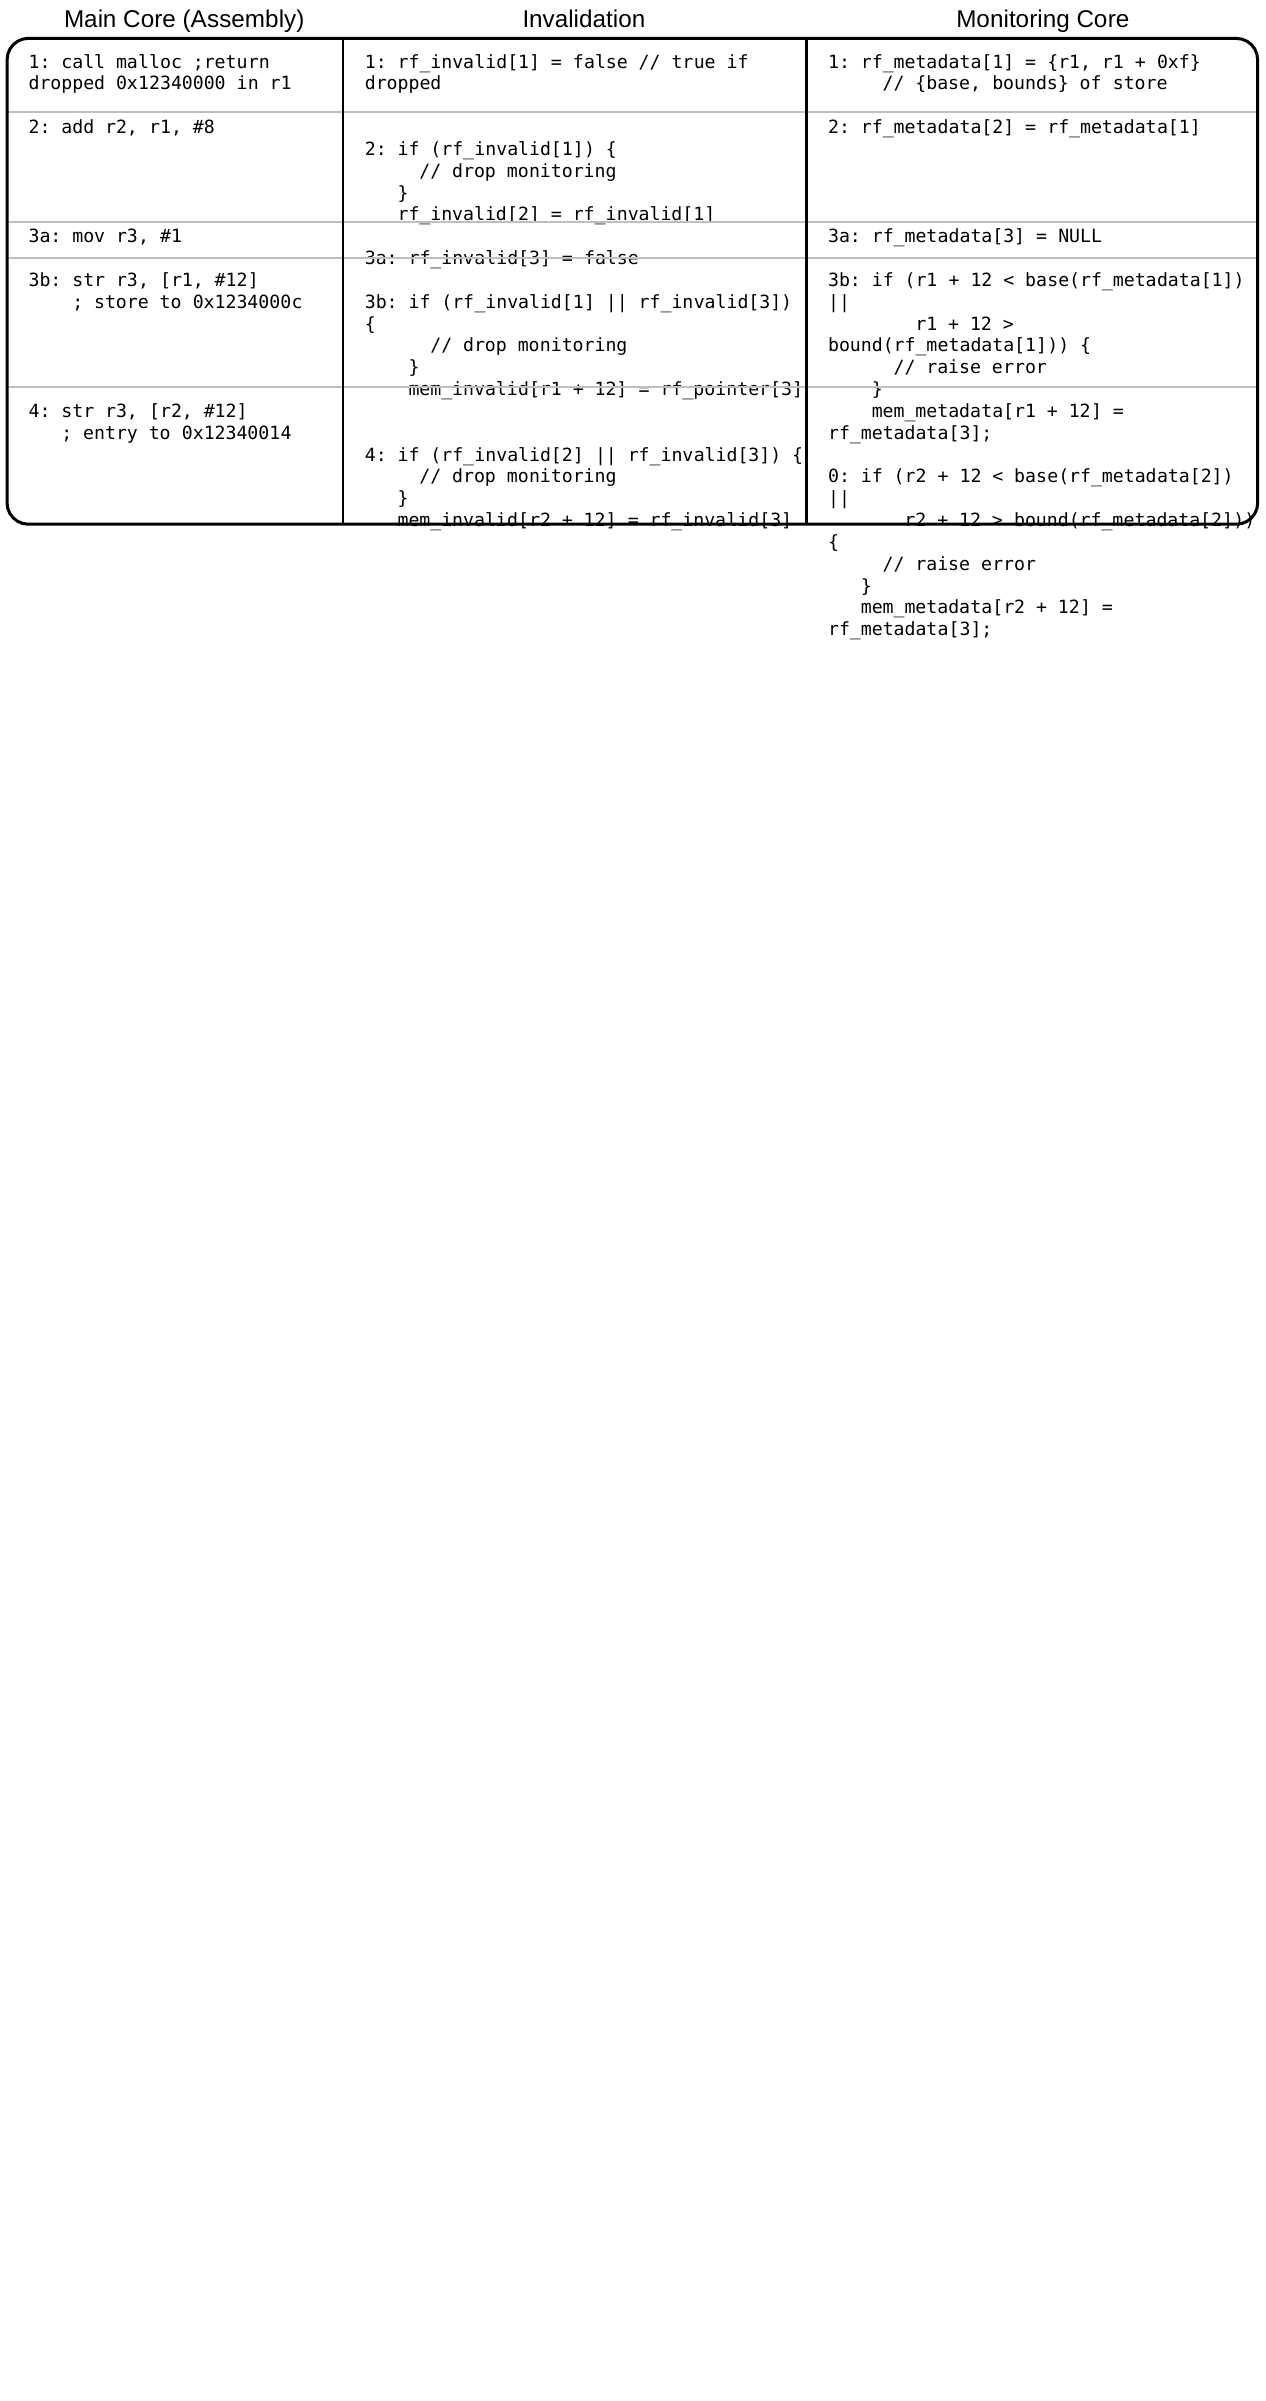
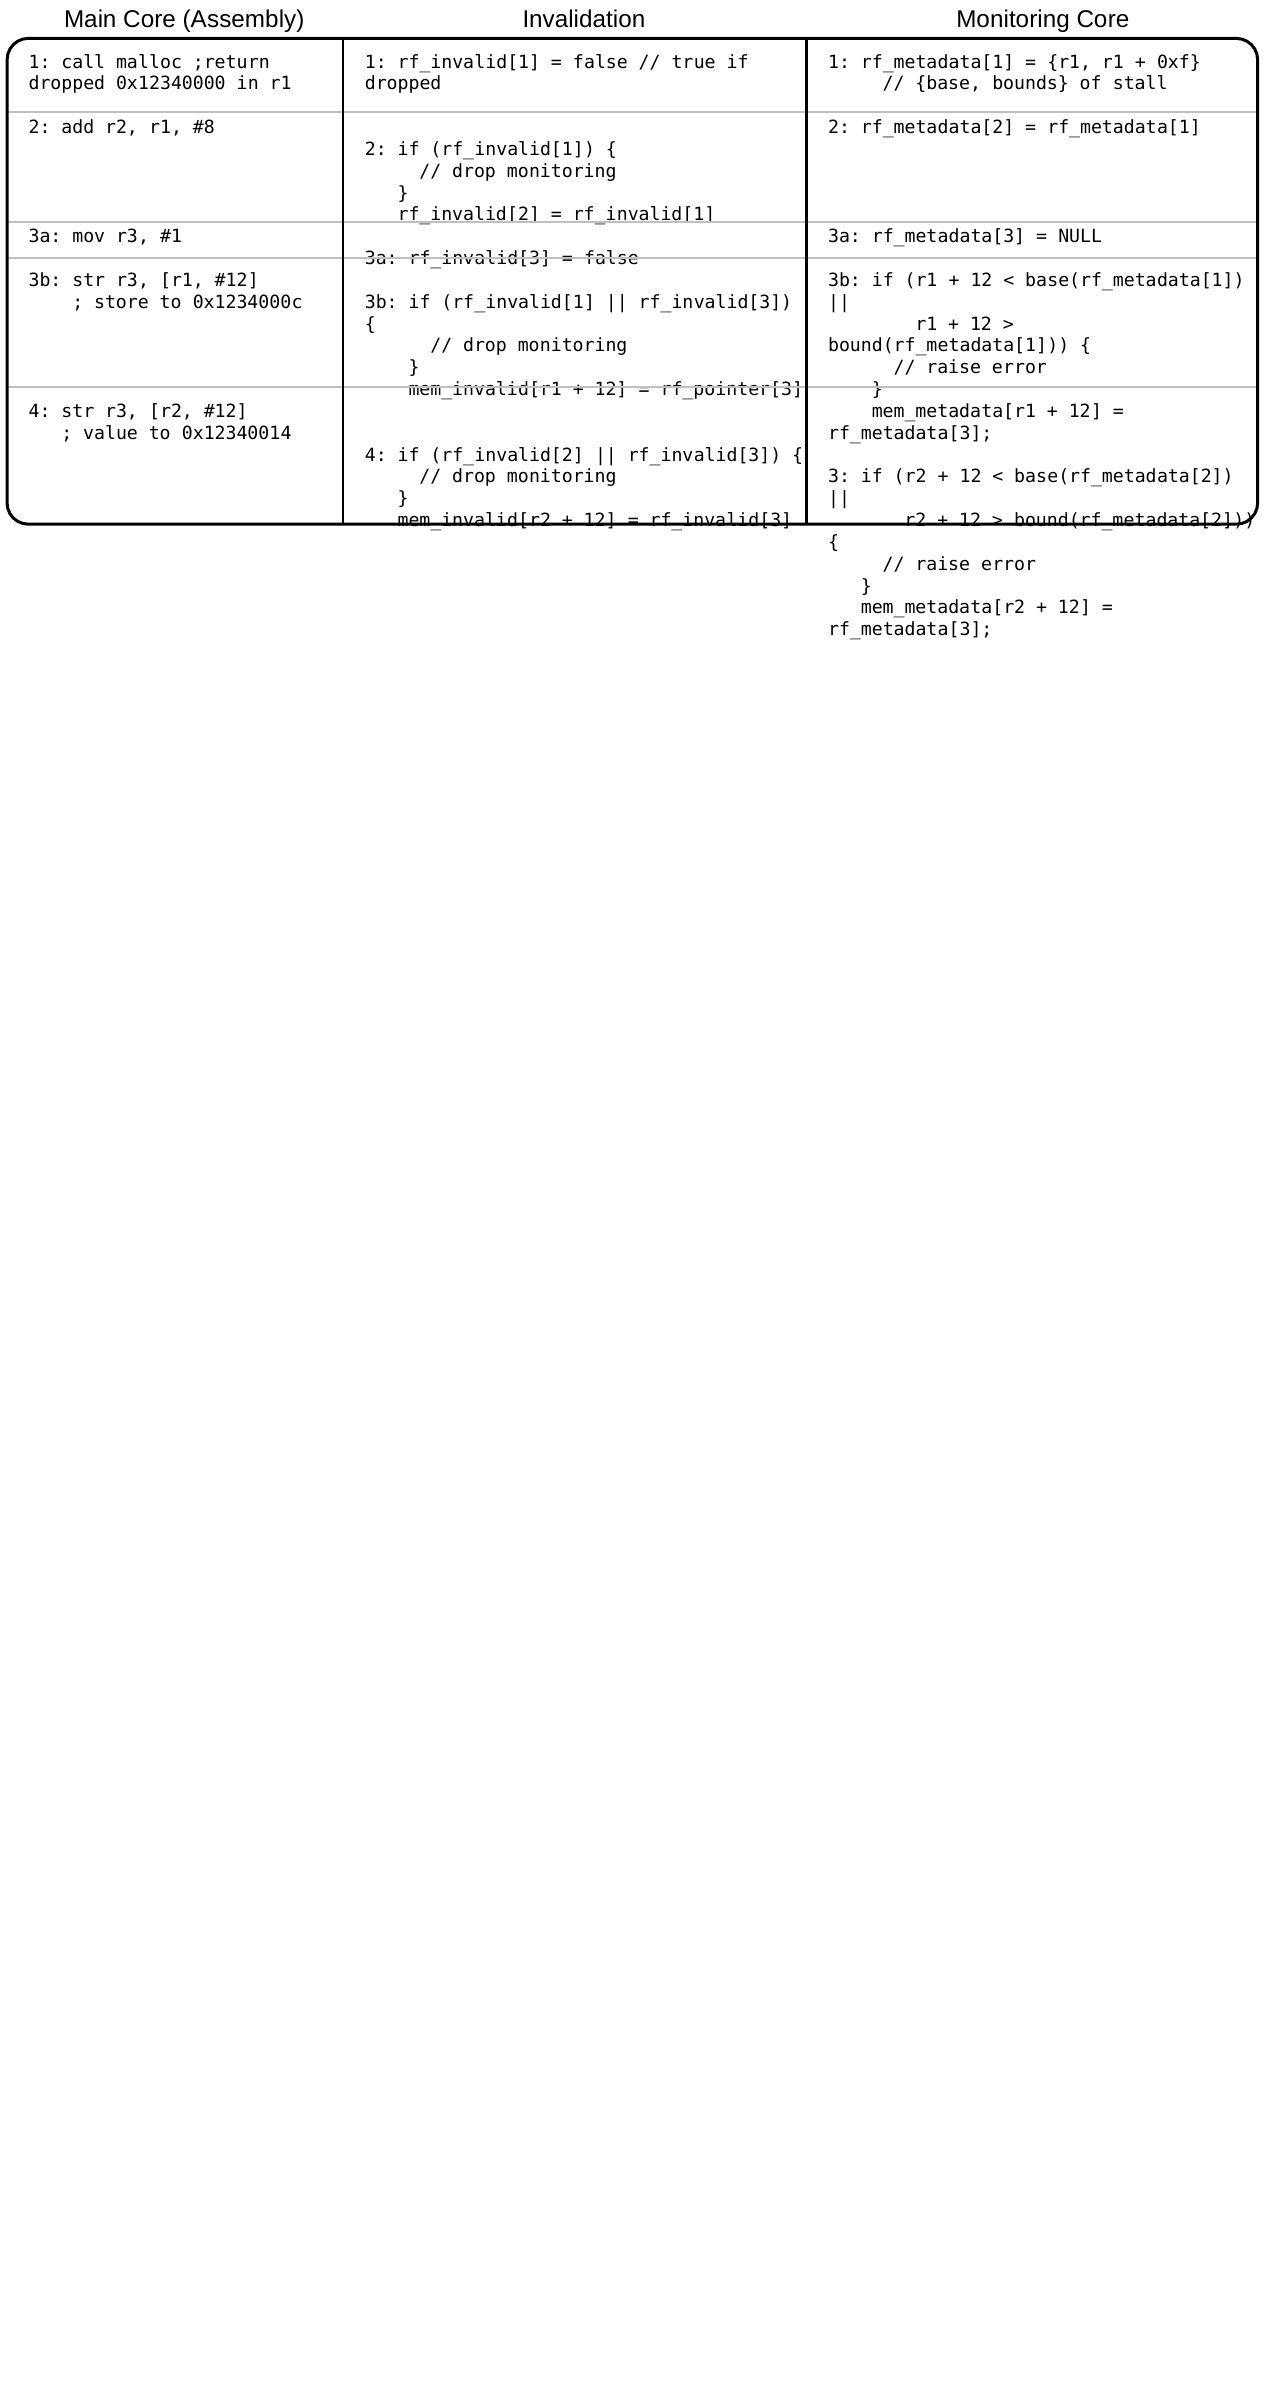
of store: store -> stall
entry: entry -> value
0: 0 -> 3
